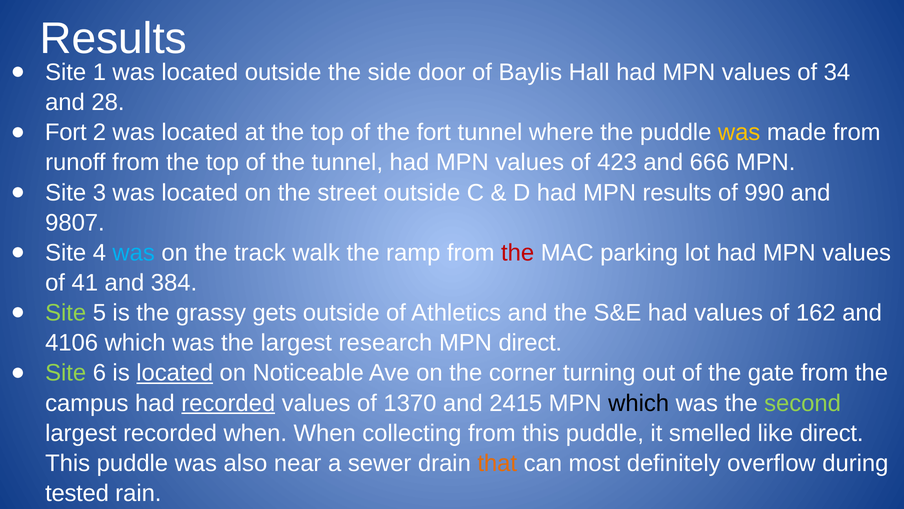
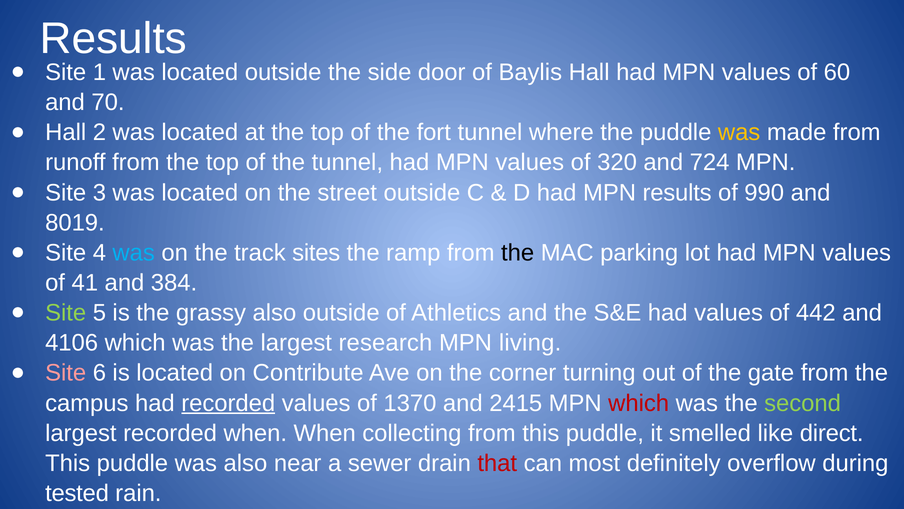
34: 34 -> 60
28: 28 -> 70
Fort at (66, 132): Fort -> Hall
423: 423 -> 320
666: 666 -> 724
9807: 9807 -> 8019
walk: walk -> sites
the at (518, 253) colour: red -> black
grassy gets: gets -> also
162: 162 -> 442
MPN direct: direct -> living
Site at (66, 373) colour: light green -> pink
located at (175, 373) underline: present -> none
Noticeable: Noticeable -> Contribute
which at (639, 403) colour: black -> red
that colour: orange -> red
